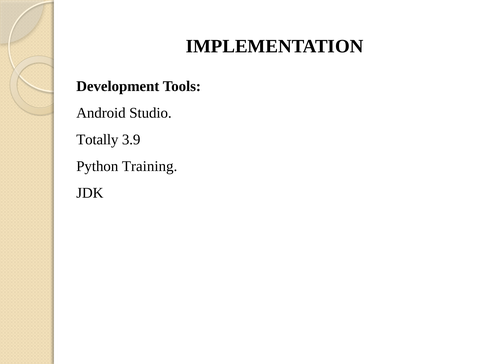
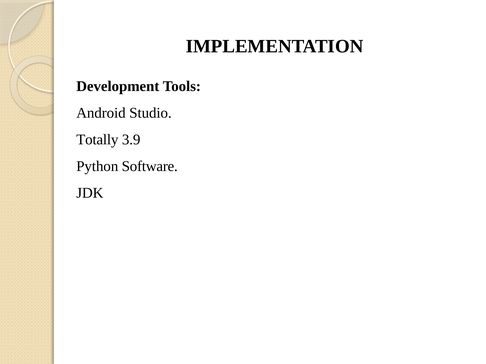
Training: Training -> Software
